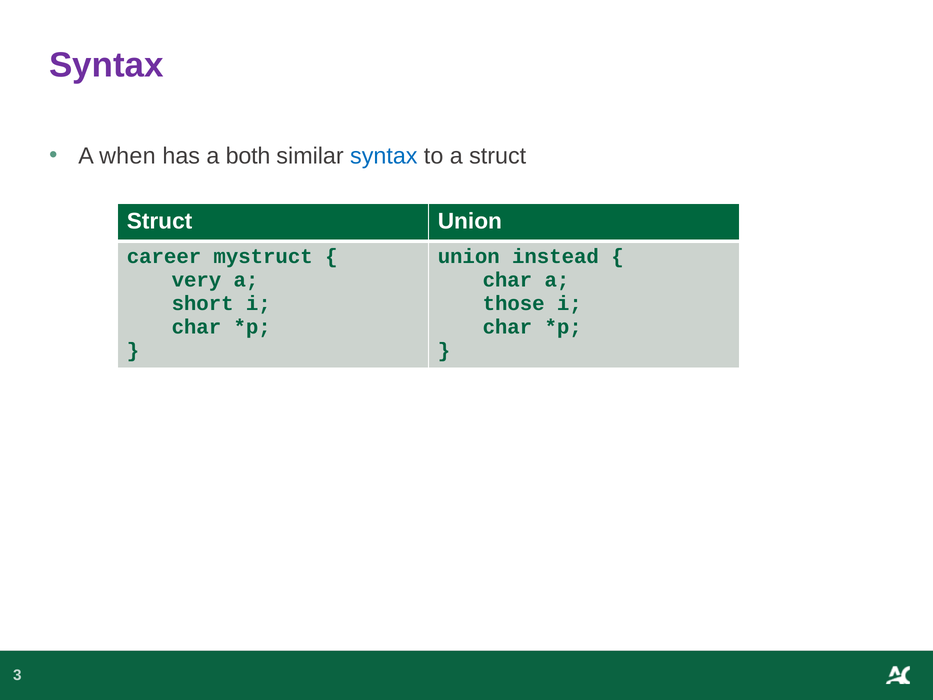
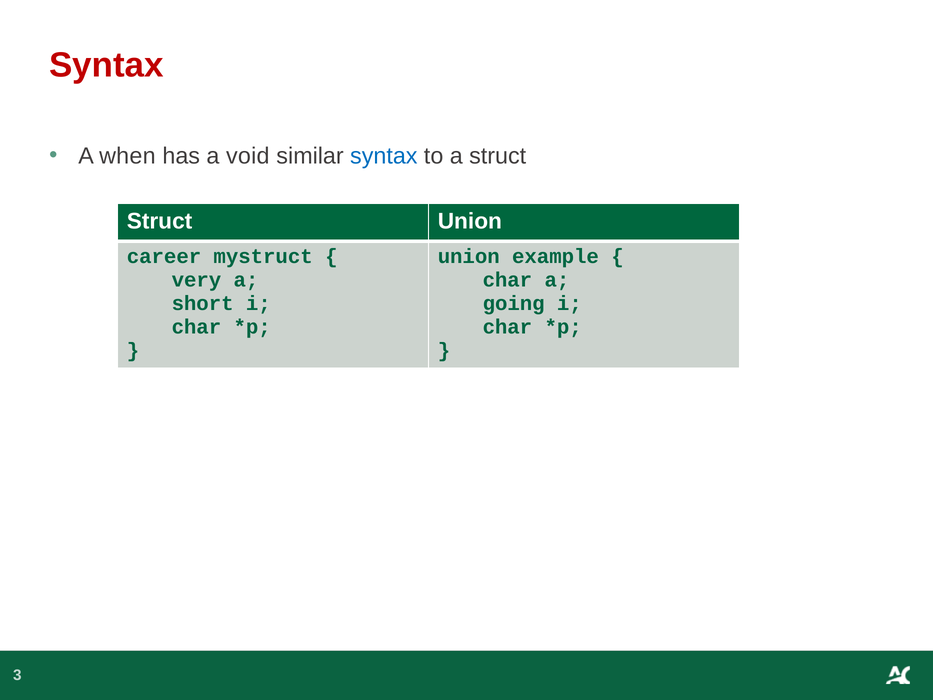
Syntax at (106, 65) colour: purple -> red
both: both -> void
instead: instead -> example
those: those -> going
